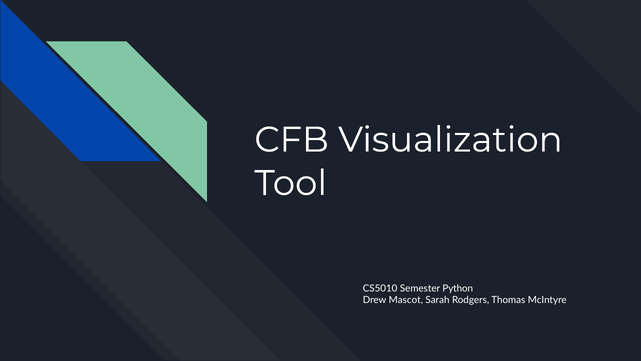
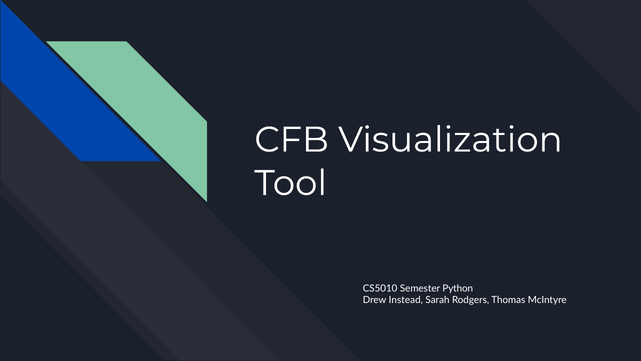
Mascot: Mascot -> Instead
